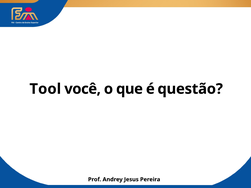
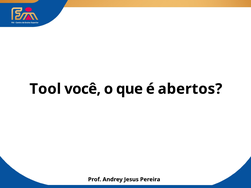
questão: questão -> abertos
